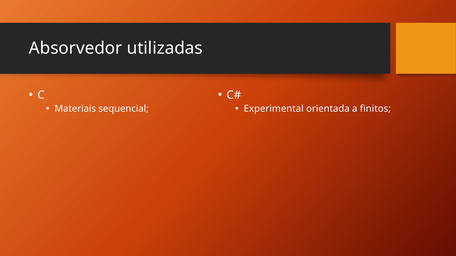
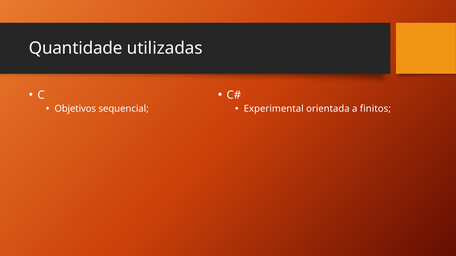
Absorvedor: Absorvedor -> Quantidade
Materiais: Materiais -> Objetivos
